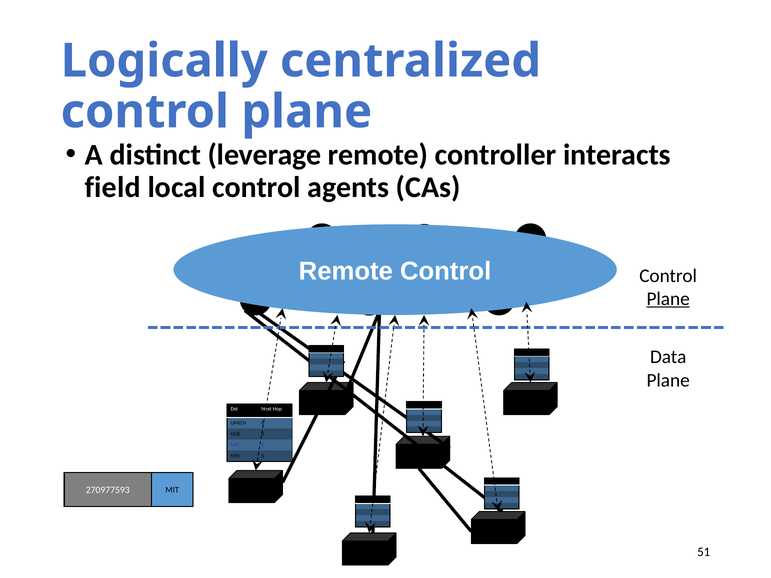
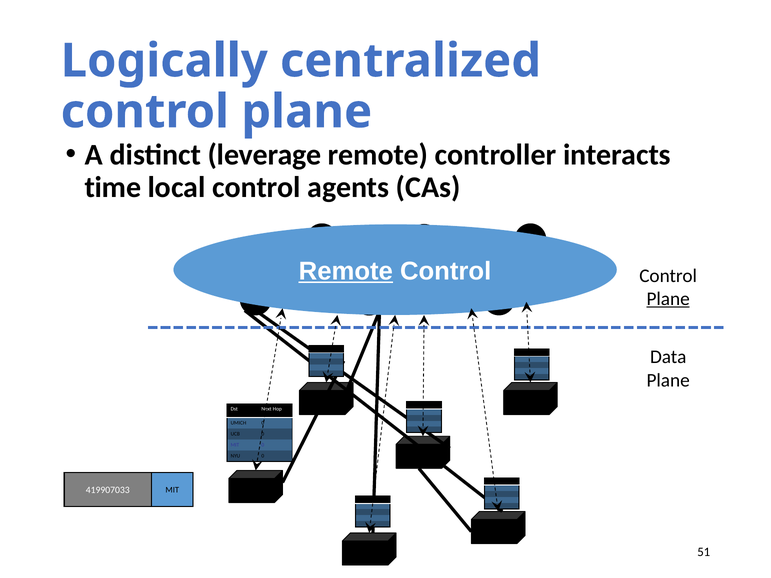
field: field -> time
Remote at (346, 272) underline: none -> present
270977593: 270977593 -> 419907033
